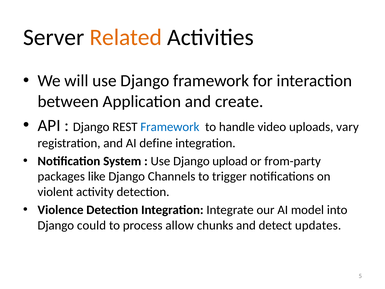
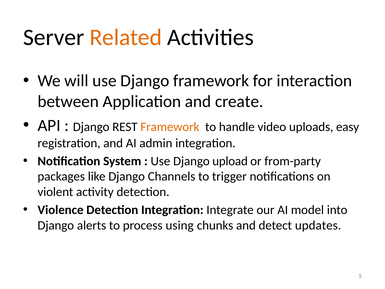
Framework at (170, 127) colour: blue -> orange
vary: vary -> easy
define: define -> admin
could: could -> alerts
allow: allow -> using
